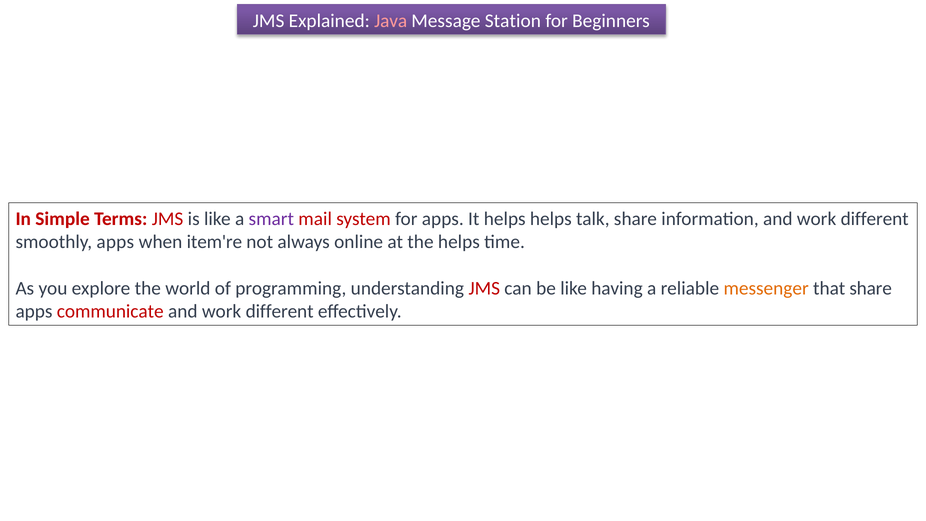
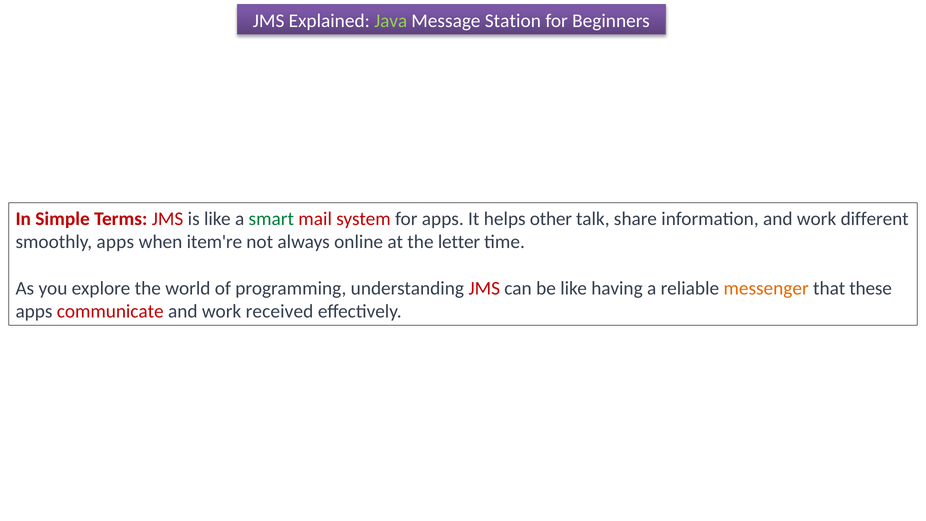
Java colour: pink -> light green
smart colour: purple -> green
helps helps: helps -> other
the helps: helps -> letter
that share: share -> these
different at (280, 312): different -> received
